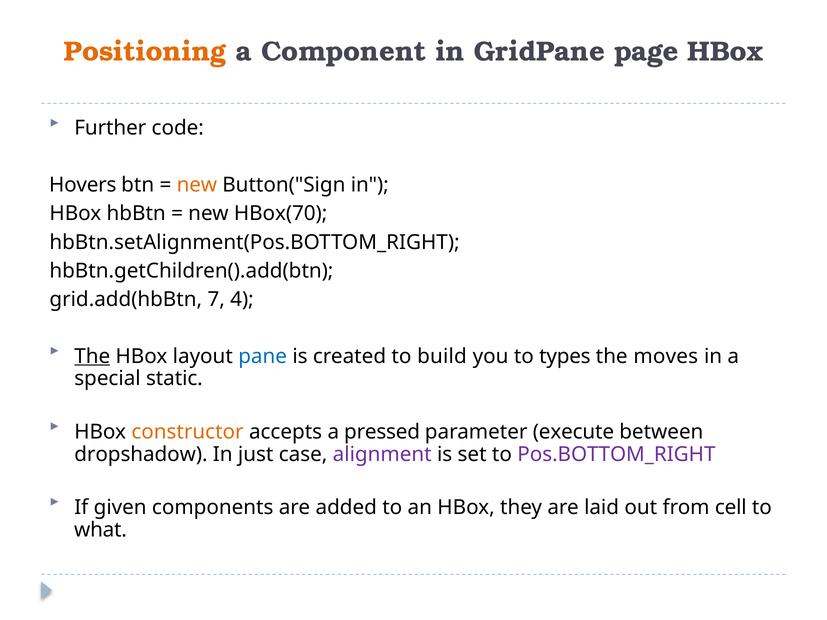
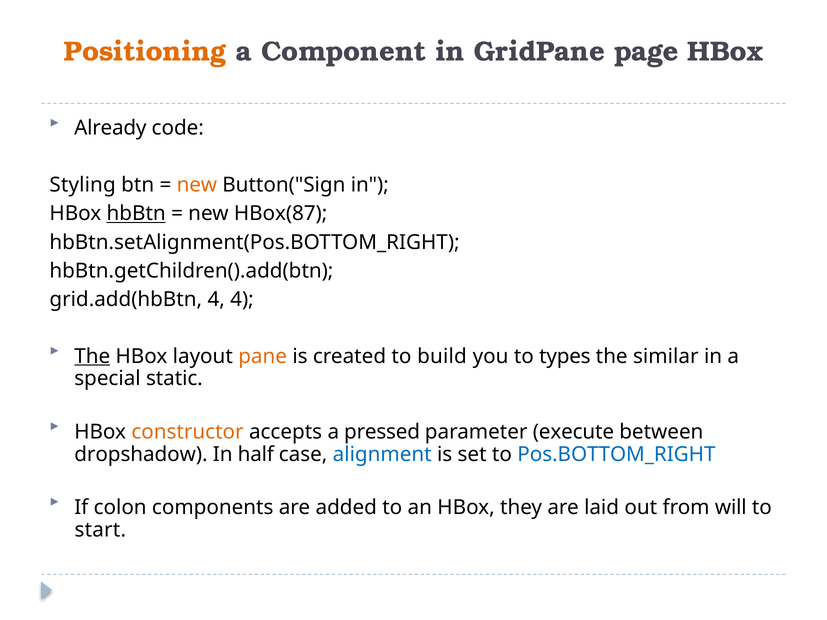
Further: Further -> Already
Hovers: Hovers -> Styling
hbBtn underline: none -> present
HBox(70: HBox(70 -> HBox(87
grid.add(hbBtn 7: 7 -> 4
pane colour: blue -> orange
moves: moves -> similar
just: just -> half
alignment colour: purple -> blue
Pos.BOTTOM_RIGHT colour: purple -> blue
given: given -> colon
cell: cell -> will
what: what -> start
